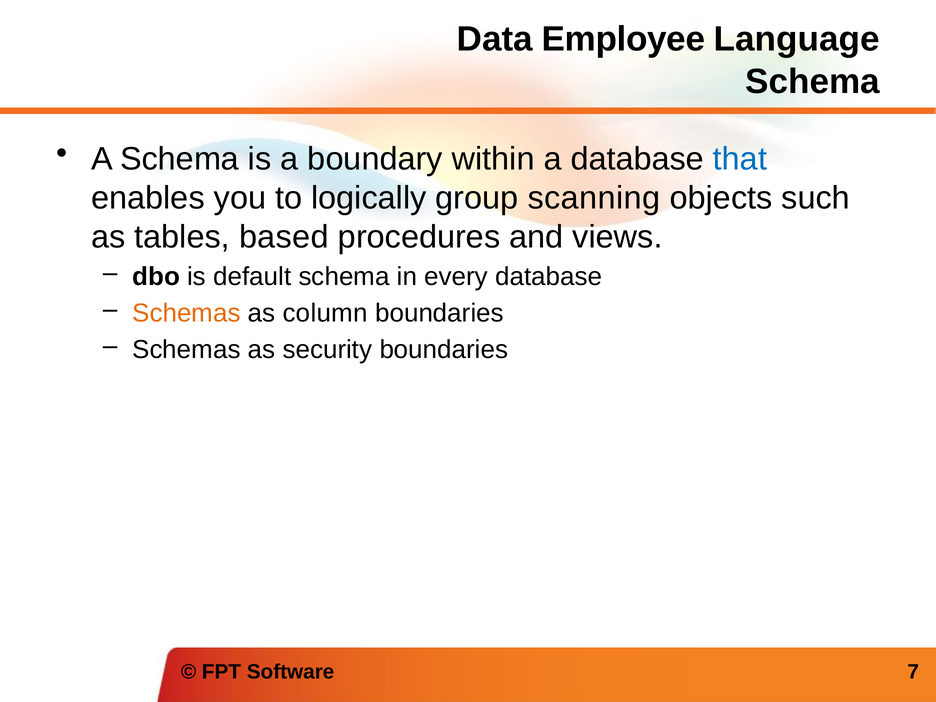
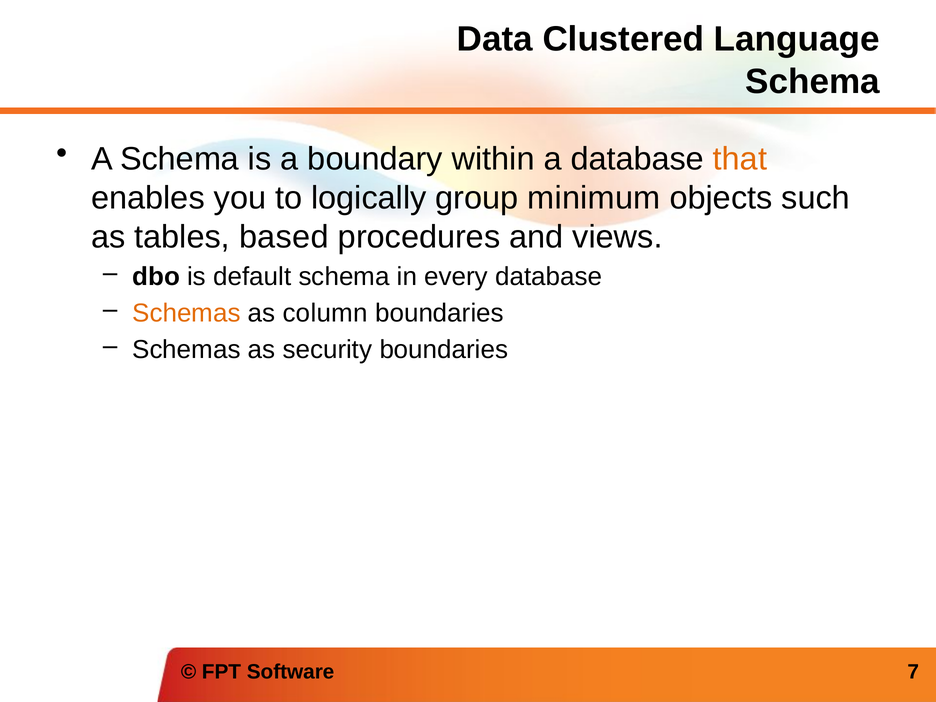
Employee: Employee -> Clustered
that colour: blue -> orange
scanning: scanning -> minimum
